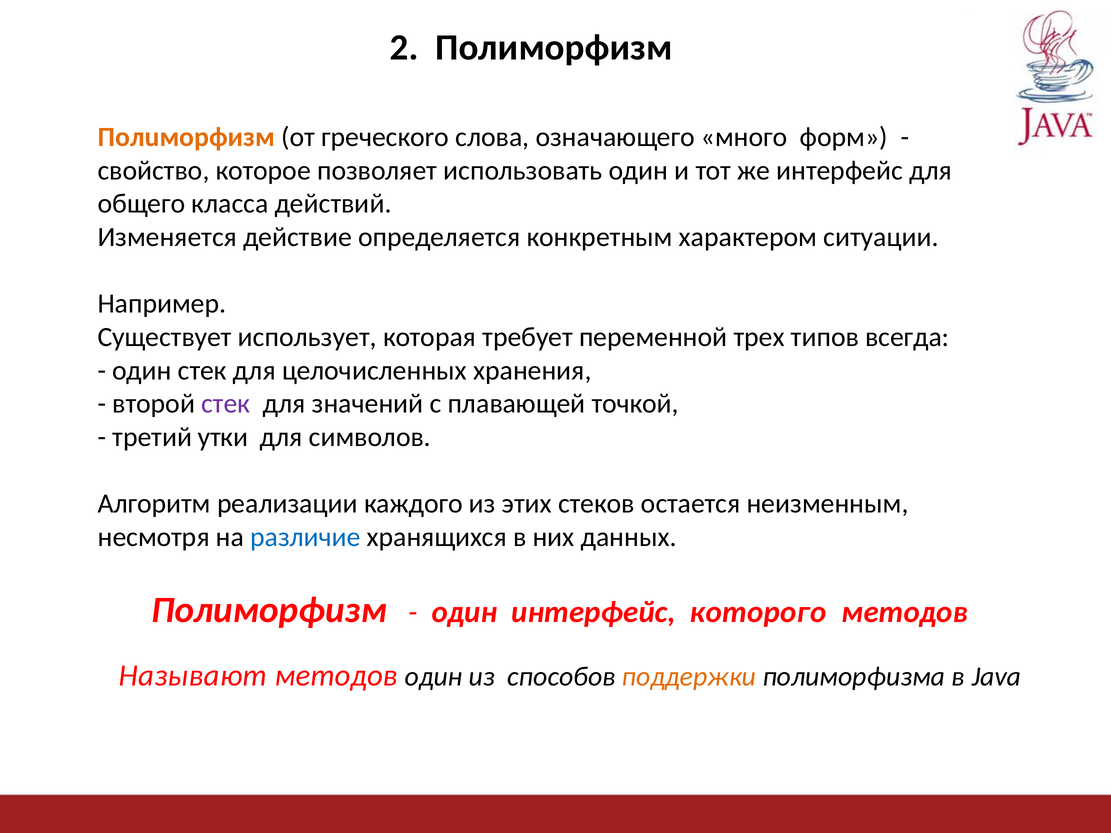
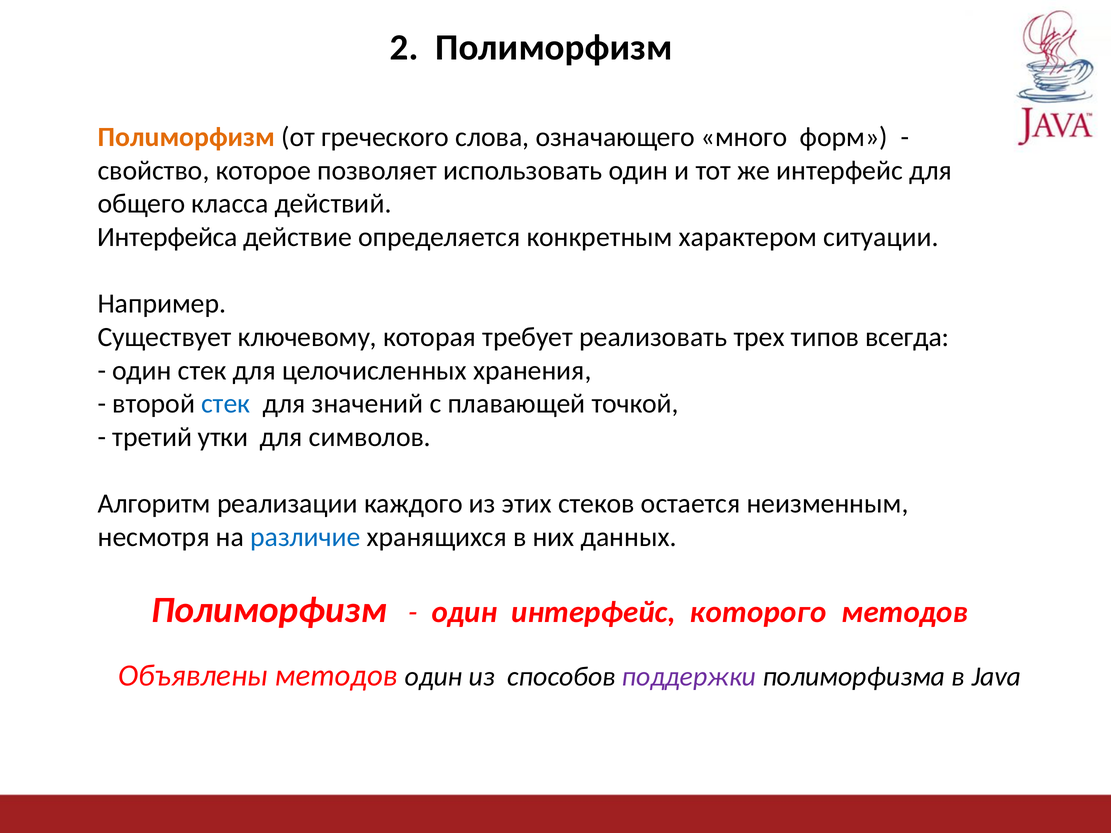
Изменяется: Изменяется -> Интерфейса
использует: использует -> ключевому
переменной: переменной -> реализовать
стек at (226, 404) colour: purple -> blue
Называют: Называют -> Объявлены
поддержки colour: orange -> purple
